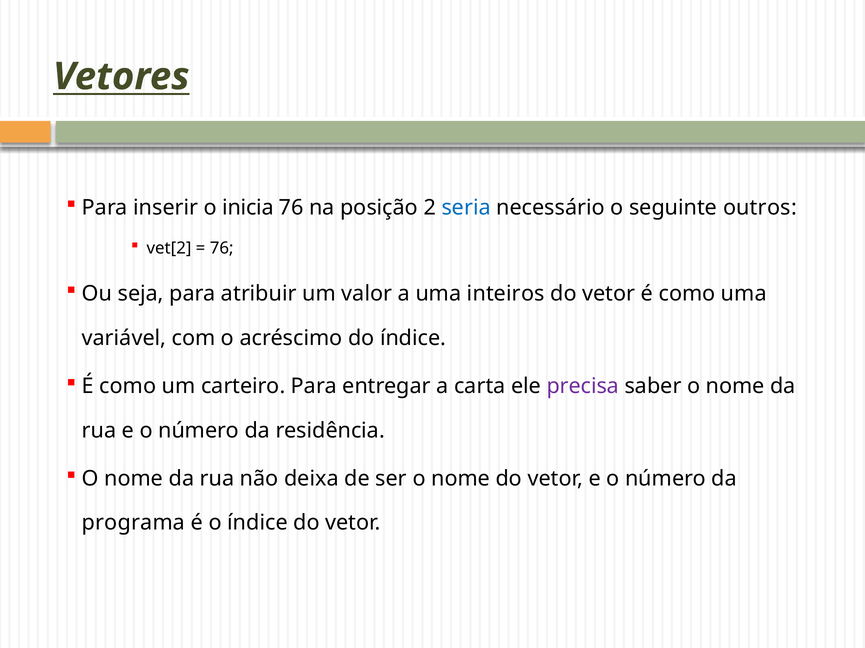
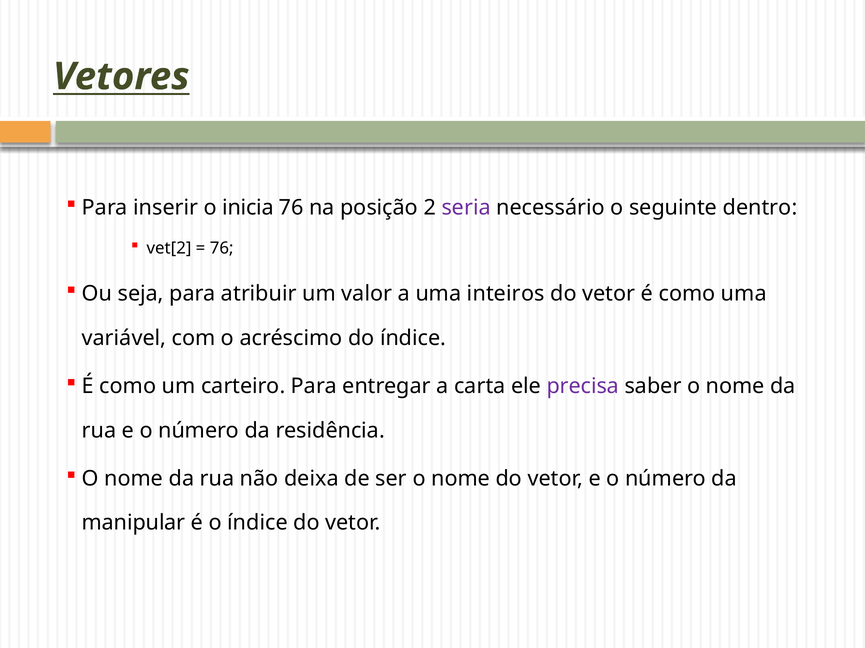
seria colour: blue -> purple
outros: outros -> dentro
programa: programa -> manipular
